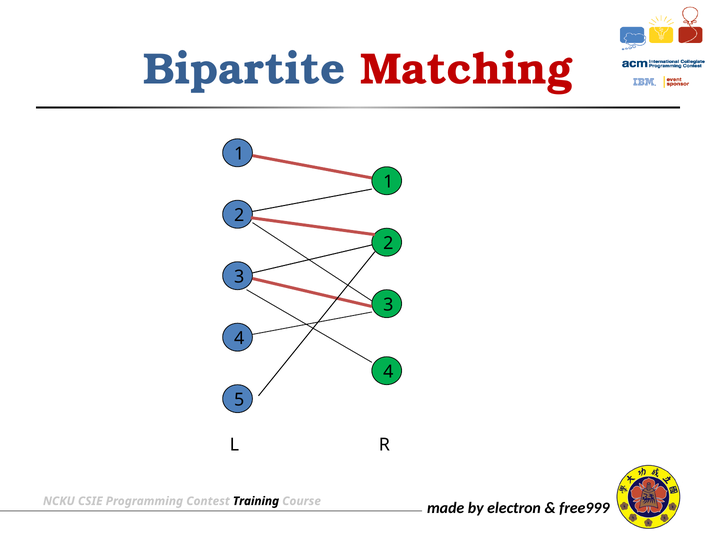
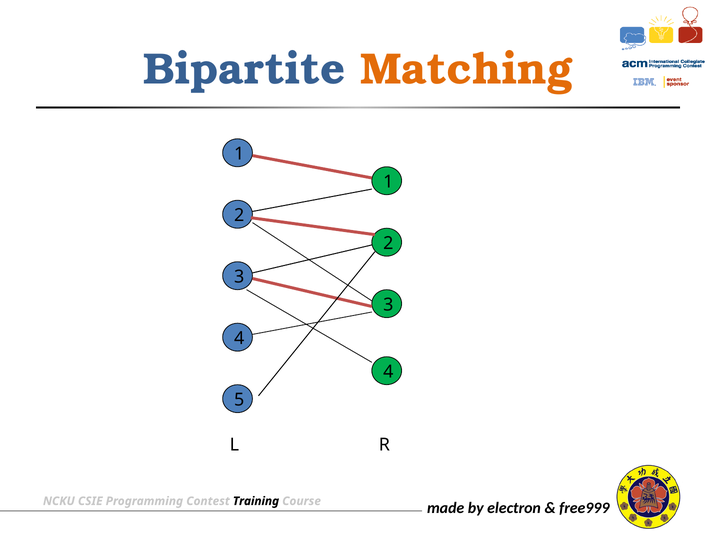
Matching colour: red -> orange
